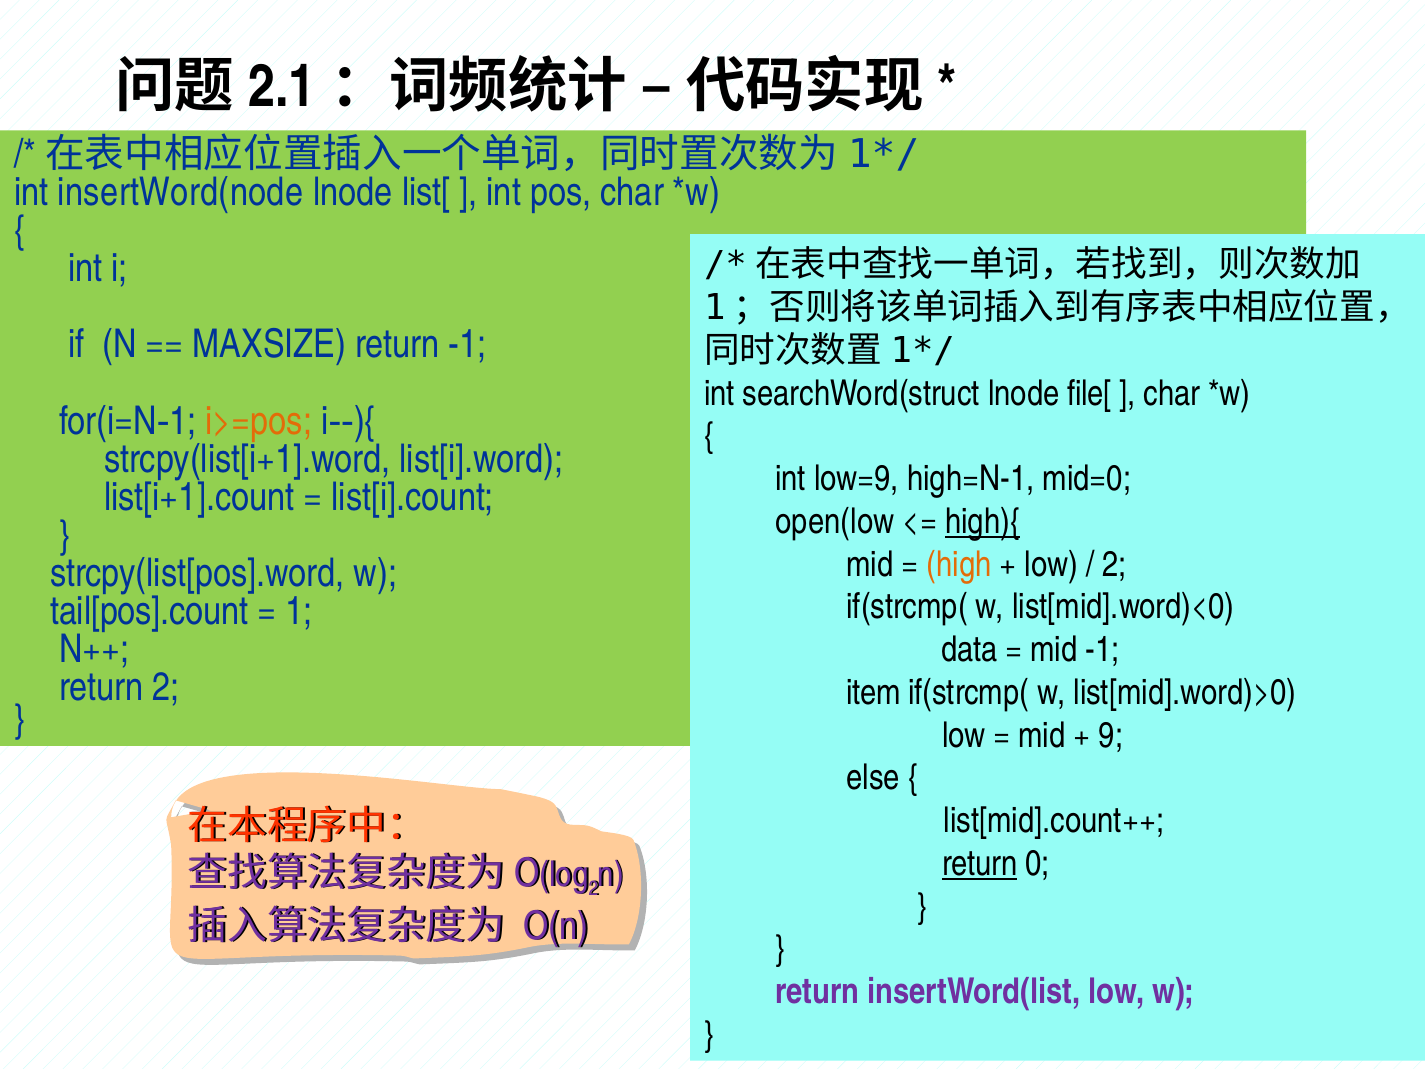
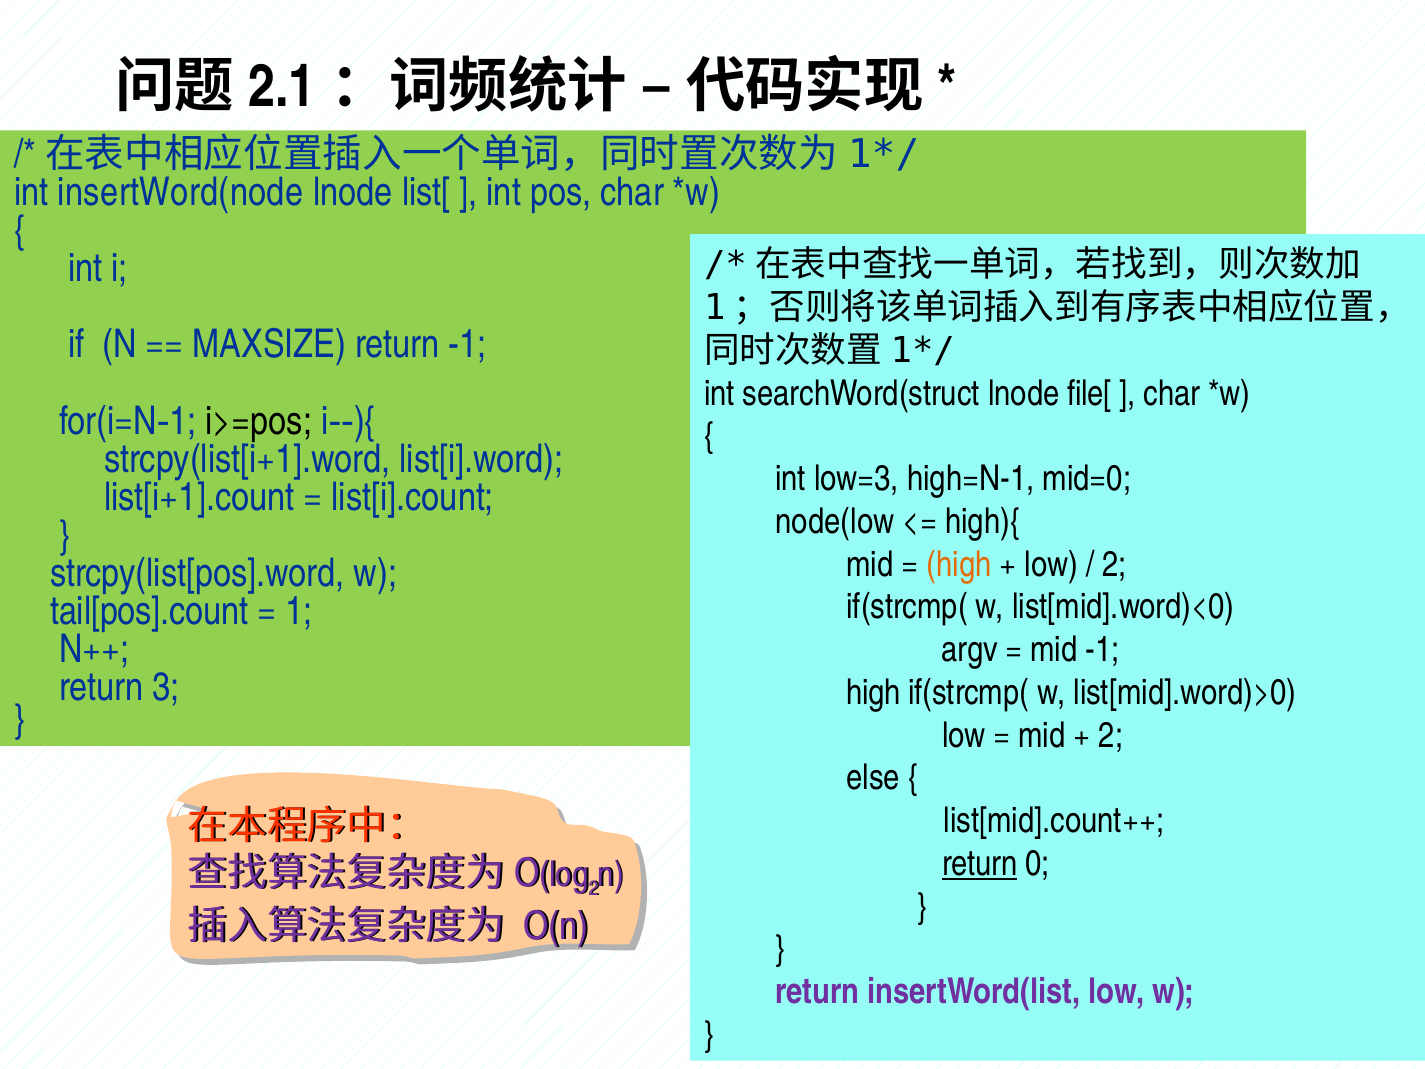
i>=pos colour: orange -> black
low=9: low=9 -> low=3
open(low: open(low -> node(low
high){ underline: present -> none
data: data -> argv
return 2: 2 -> 3
item at (873, 692): item -> high
9 at (1111, 735): 9 -> 2
